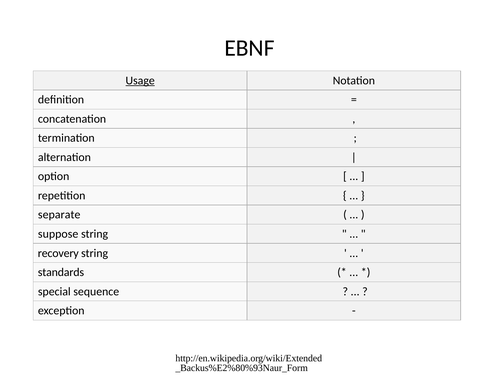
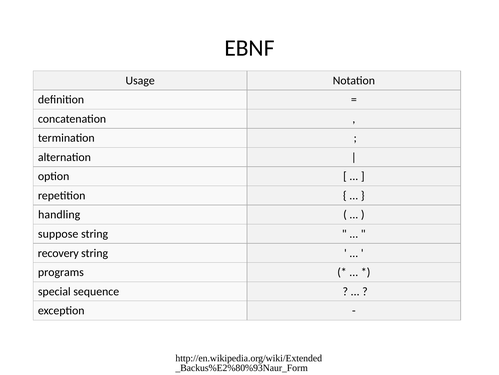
Usage underline: present -> none
separate: separate -> handling
standards: standards -> programs
